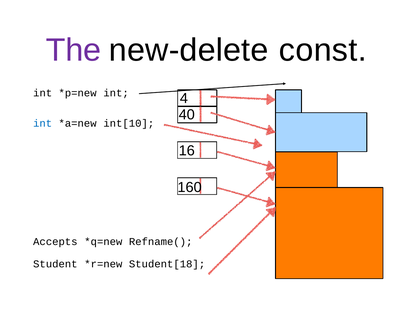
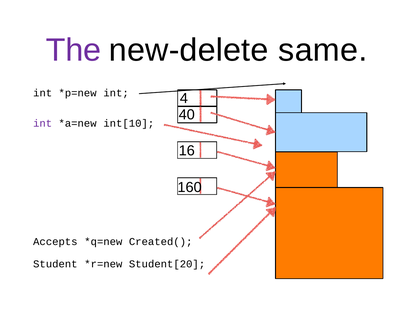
const: const -> same
int at (43, 123) colour: blue -> purple
Refname(: Refname( -> Created(
Student[18: Student[18 -> Student[20
